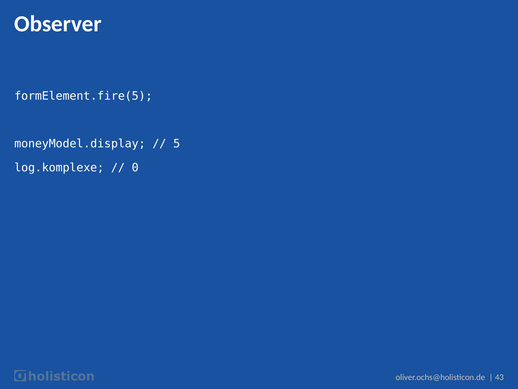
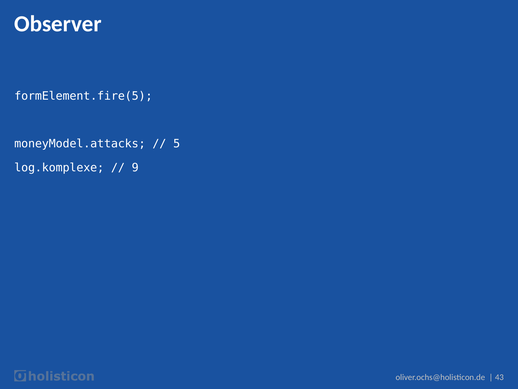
moneyModel.display: moneyModel.display -> moneyModel.attacks
0: 0 -> 9
